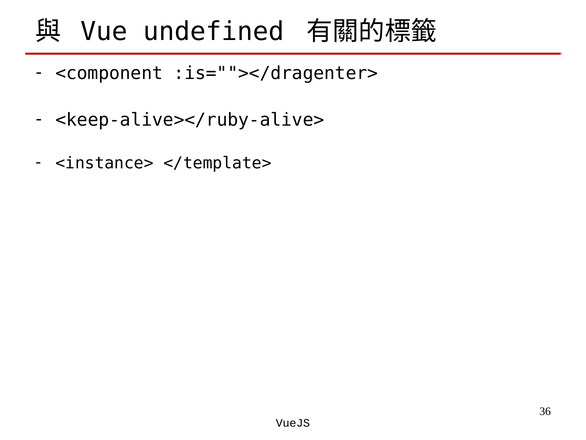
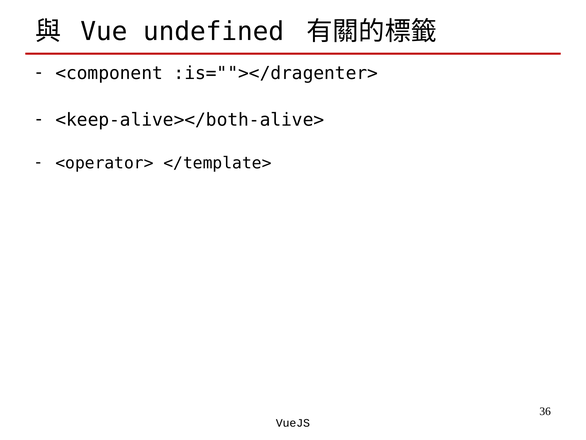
<keep-alive></ruby-alive>: <keep-alive></ruby-alive> -> <keep-alive></both-alive>
<instance>: <instance> -> <operator>
